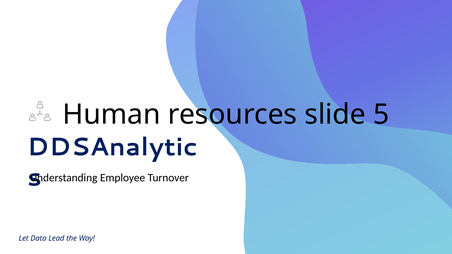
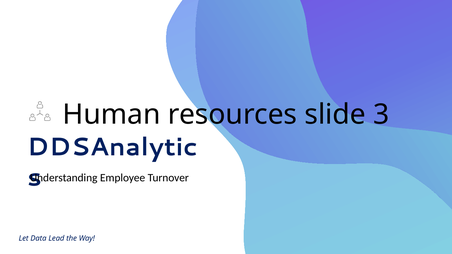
5: 5 -> 3
